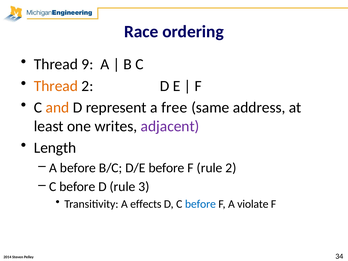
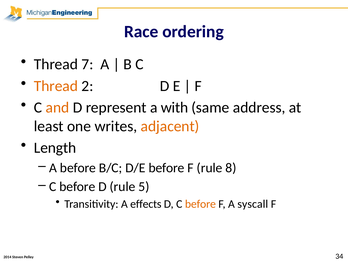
9: 9 -> 7
free: free -> with
adjacent colour: purple -> orange
rule 2: 2 -> 8
3: 3 -> 5
before at (200, 204) colour: blue -> orange
violate: violate -> syscall
